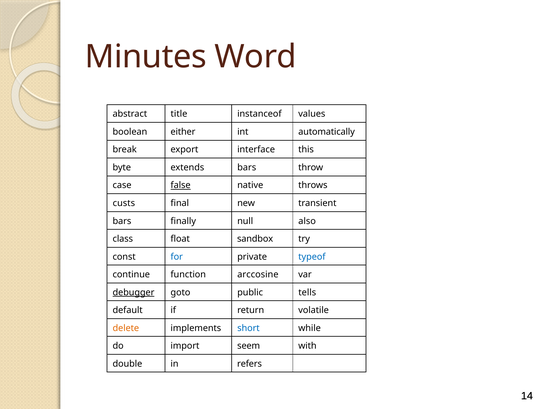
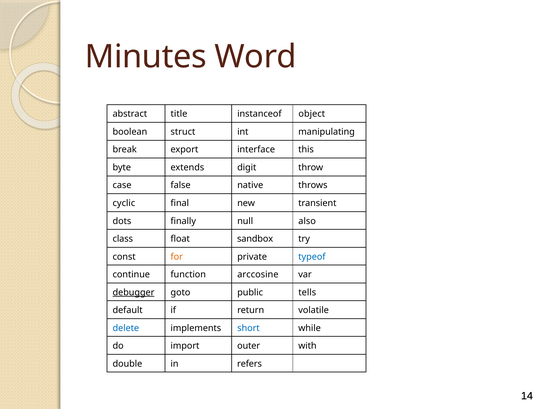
values: values -> object
either: either -> struct
automatically: automatically -> manipulating
extends bars: bars -> digit
false underline: present -> none
custs: custs -> cyclic
bars at (122, 221): bars -> dots
for colour: blue -> orange
delete colour: orange -> blue
seem: seem -> outer
